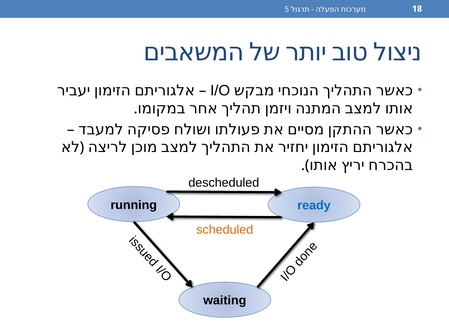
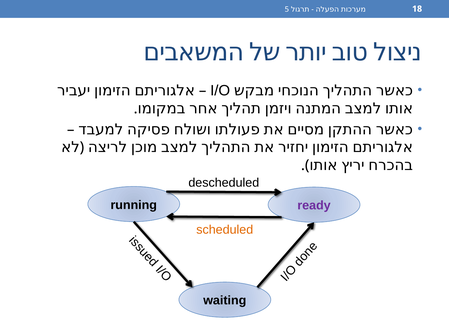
ready colour: blue -> purple
